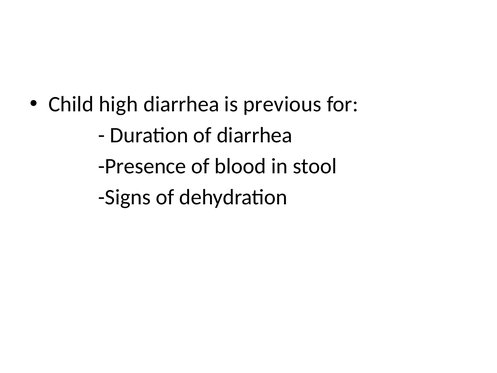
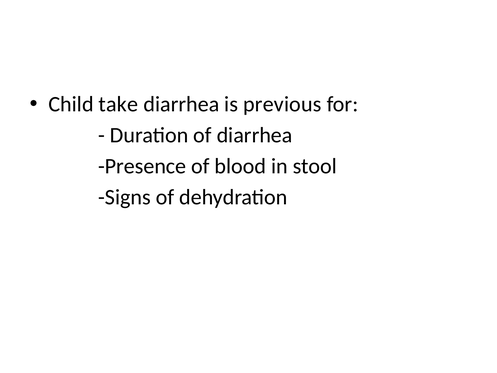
high: high -> take
